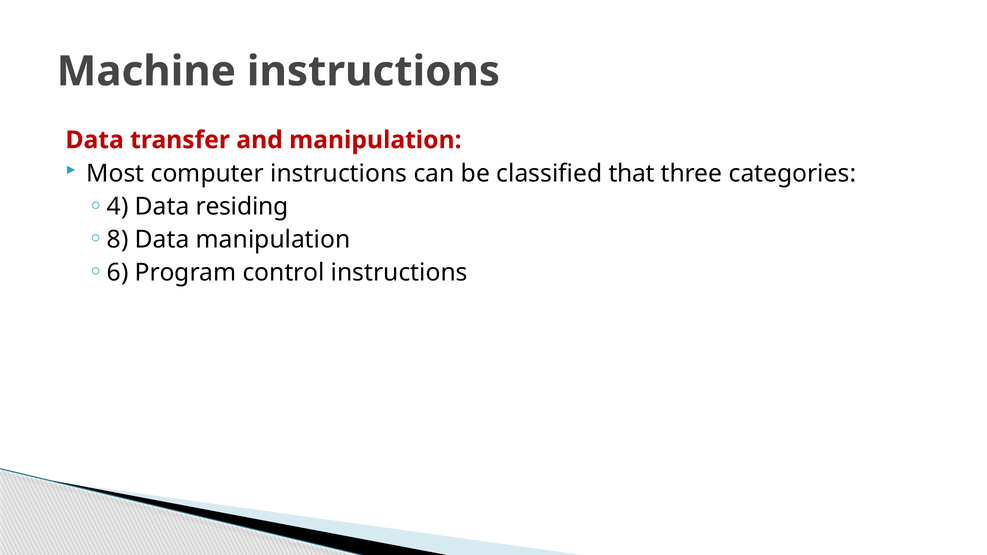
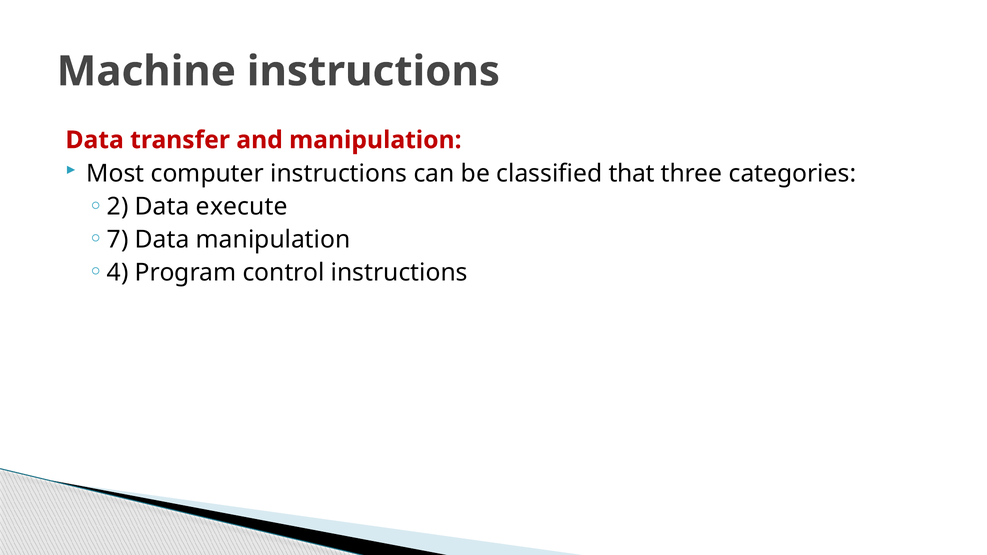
4: 4 -> 2
residing: residing -> execute
8: 8 -> 7
6: 6 -> 4
